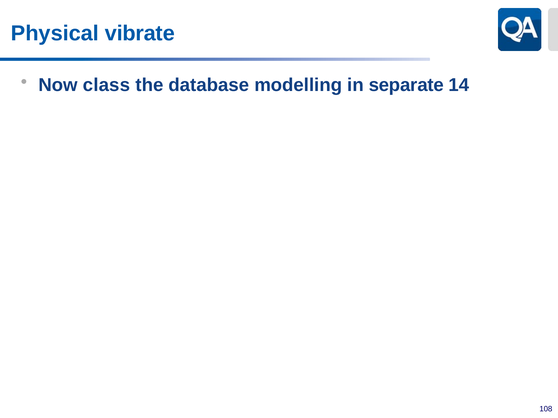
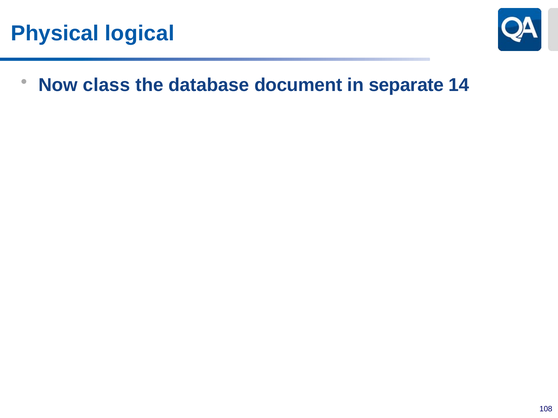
vibrate: vibrate -> logical
modelling: modelling -> document
